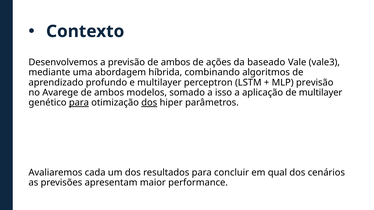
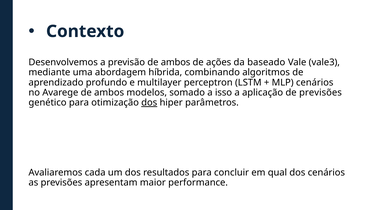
MLP previsão: previsão -> cenários
de multilayer: multilayer -> previsões
para at (79, 103) underline: present -> none
